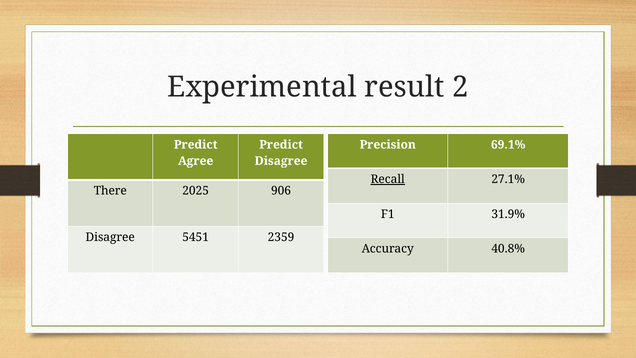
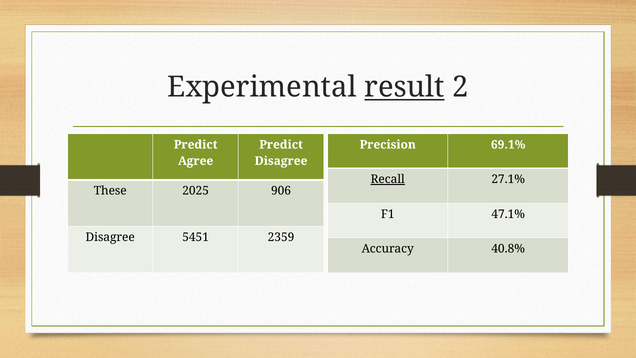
result underline: none -> present
There: There -> These
31.9%: 31.9% -> 47.1%
